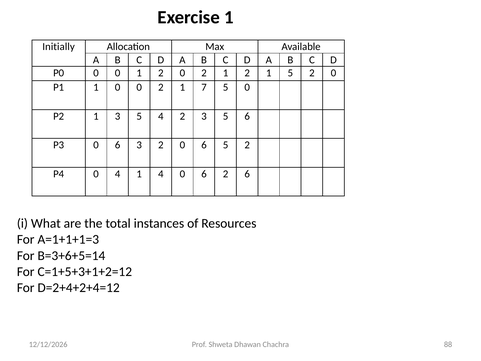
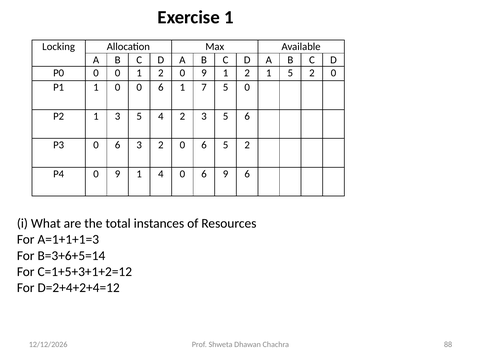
Initially: Initially -> Locking
2 0 2: 2 -> 9
0 0 2: 2 -> 6
P4 0 4: 4 -> 9
6 2: 2 -> 9
